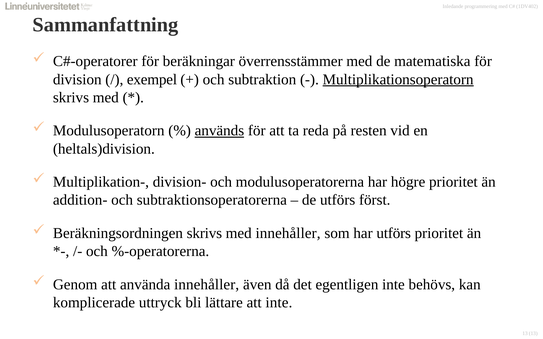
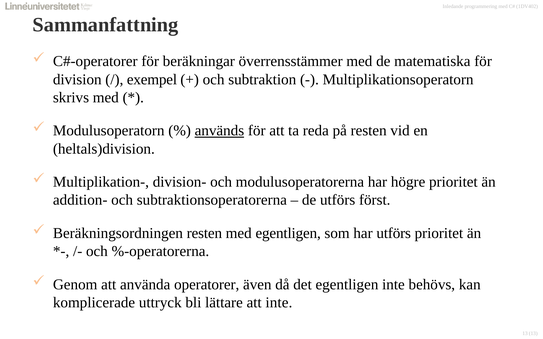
Multiplikationsoperatorn underline: present -> none
Beräkningsordningen skrivs: skrivs -> resten
med innehåller: innehåller -> egentligen
använda innehåller: innehåller -> operatorer
